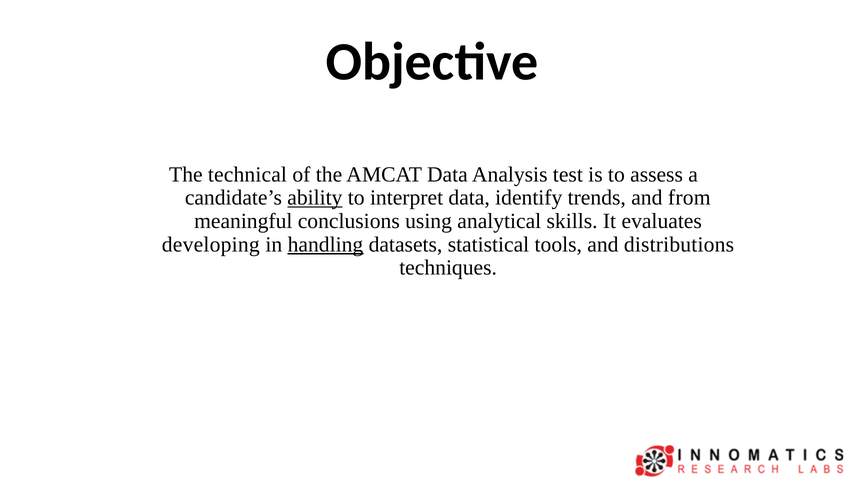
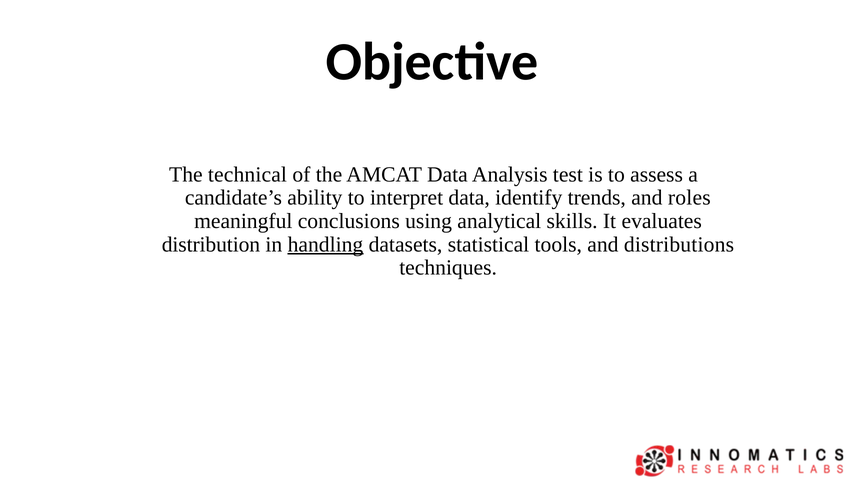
ability underline: present -> none
from: from -> roles
developing: developing -> distribution
